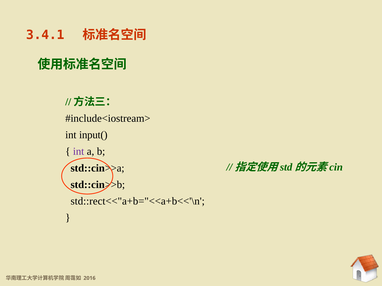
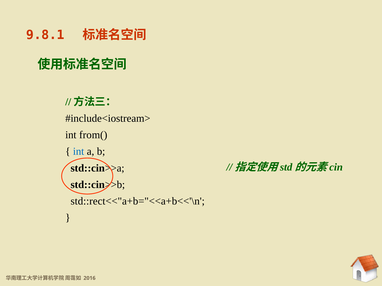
3.4.1: 3.4.1 -> 9.8.1
input(: input( -> from(
int at (79, 152) colour: purple -> blue
